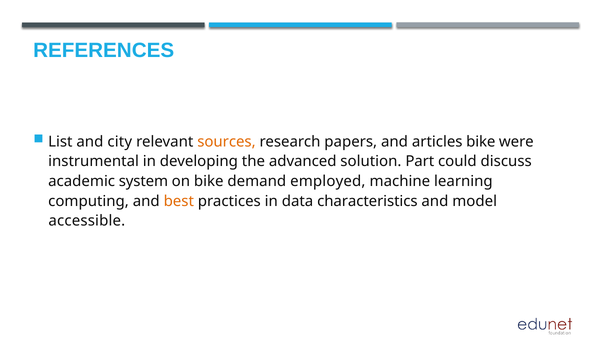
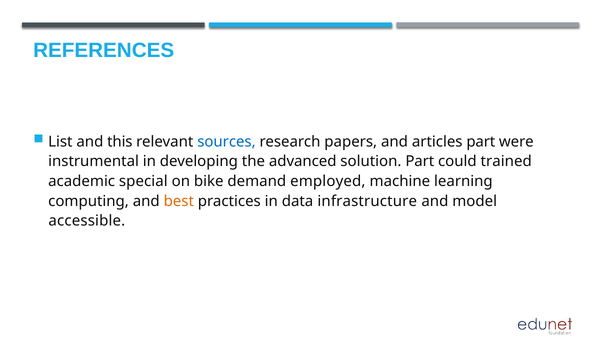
city: city -> this
sources colour: orange -> blue
articles bike: bike -> part
discuss: discuss -> trained
system: system -> special
characteristics: characteristics -> infrastructure
